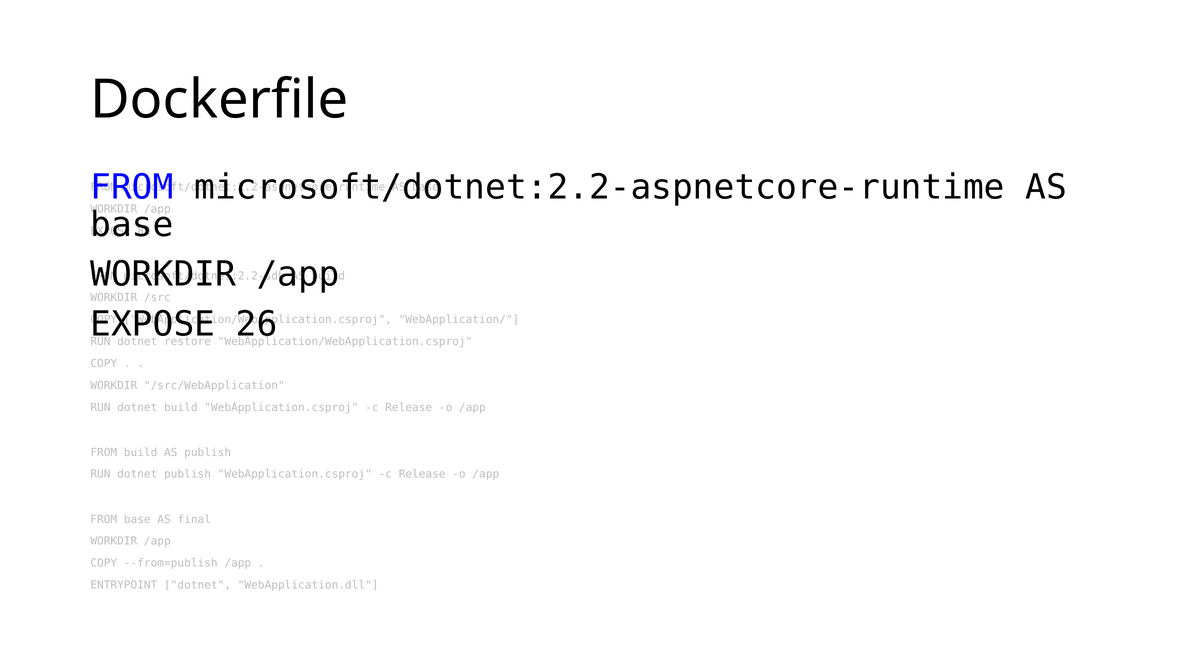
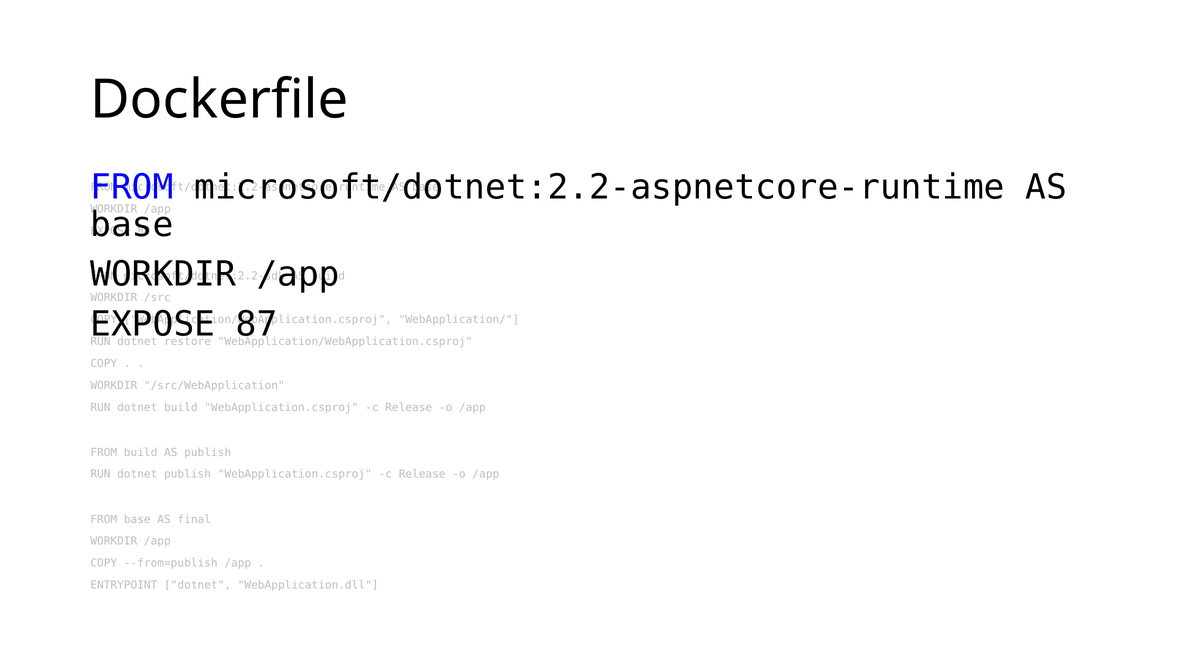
26: 26 -> 87
